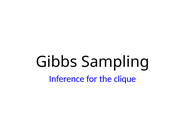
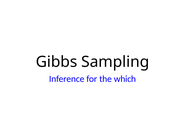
clique: clique -> which
